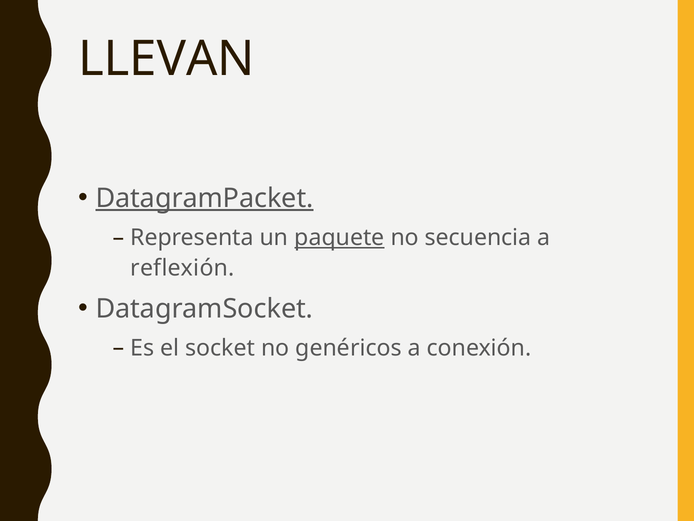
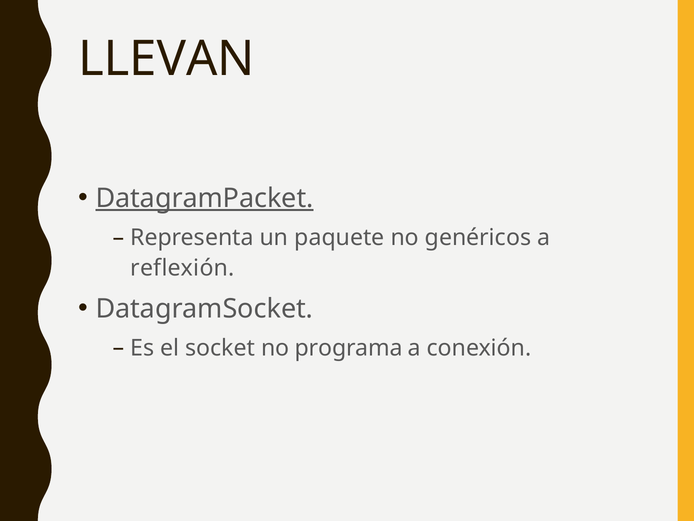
paquete underline: present -> none
secuencia: secuencia -> genéricos
genéricos: genéricos -> programa
